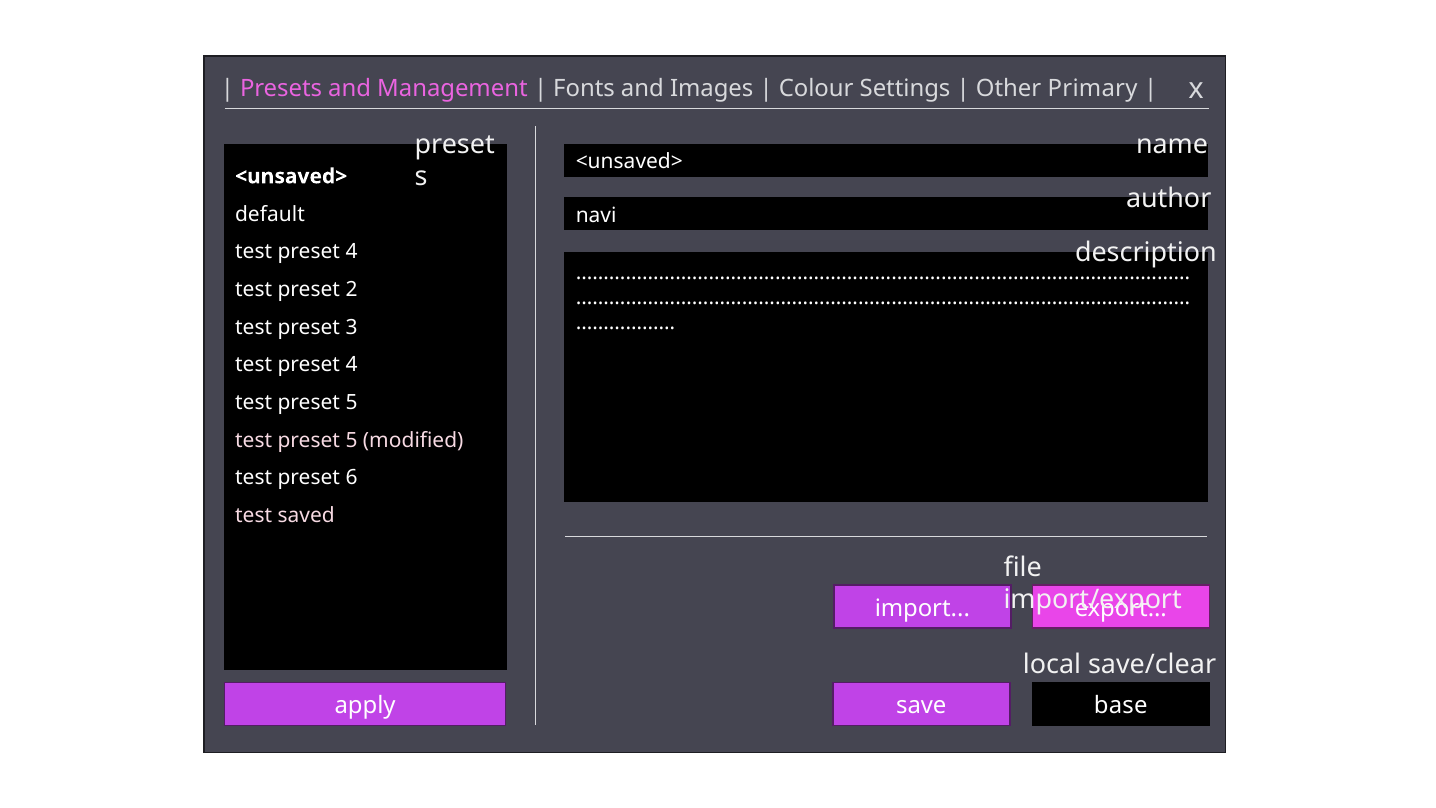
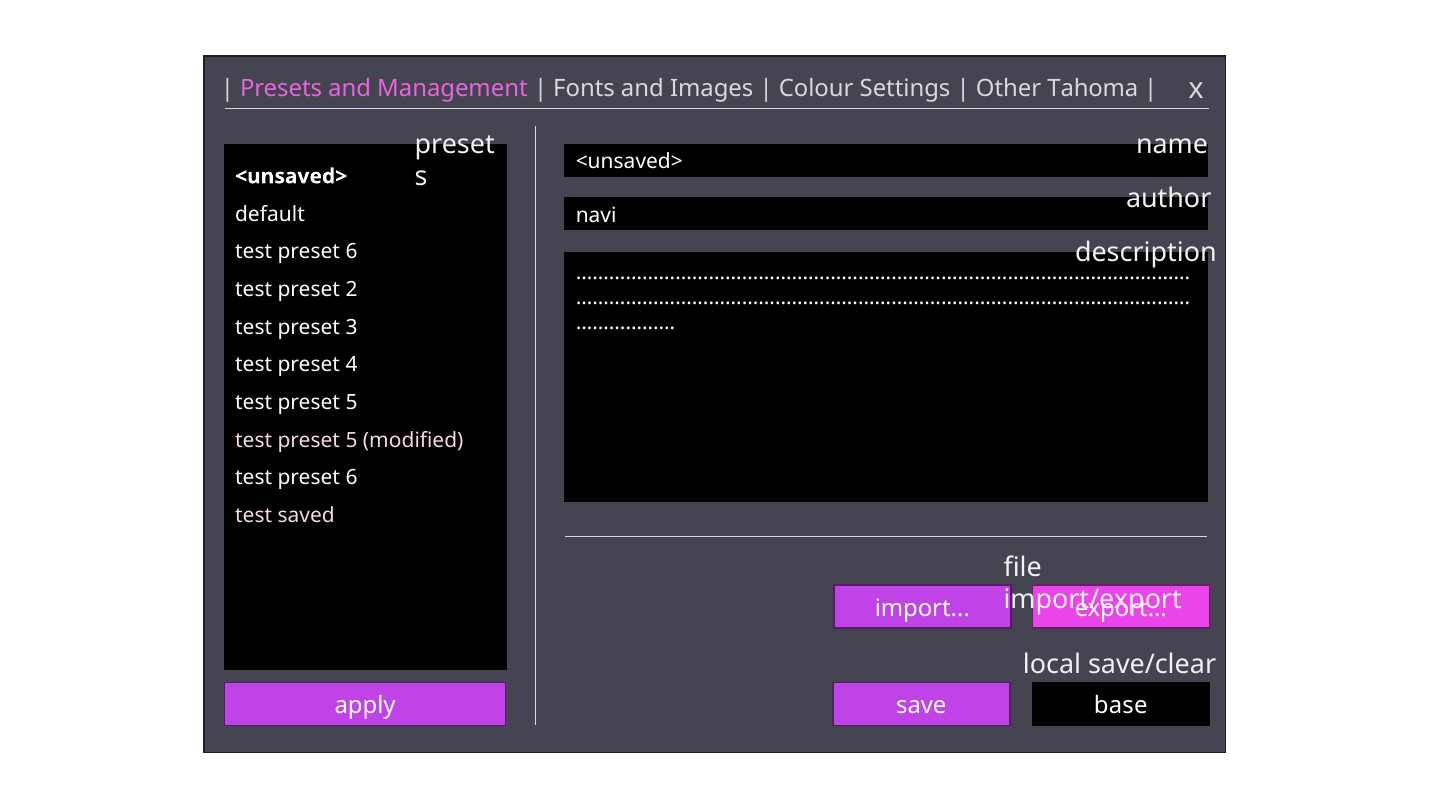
Primary: Primary -> Tahoma
4 at (351, 252): 4 -> 6
